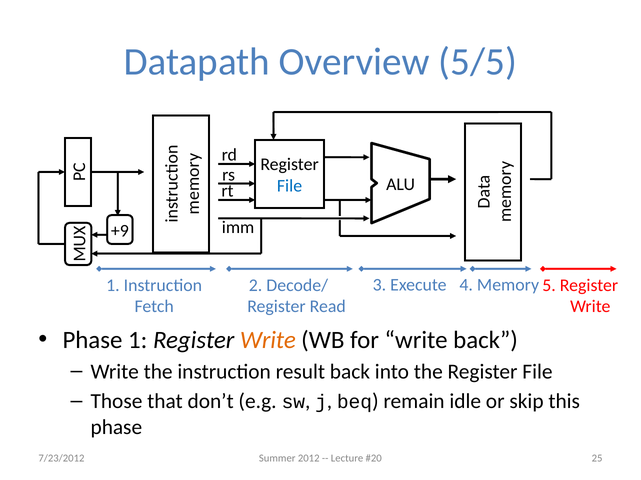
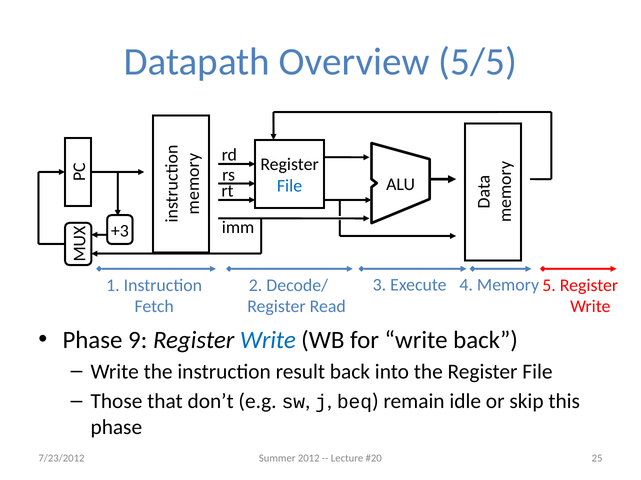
+9: +9 -> +3
Phase 1: 1 -> 9
Write at (268, 340) colour: orange -> blue
